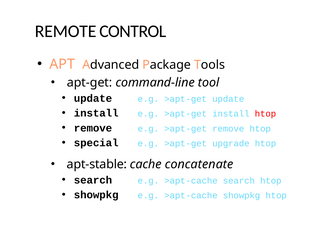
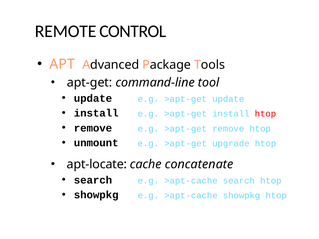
special: special -> unmount
apt-stable: apt-stable -> apt-locate
